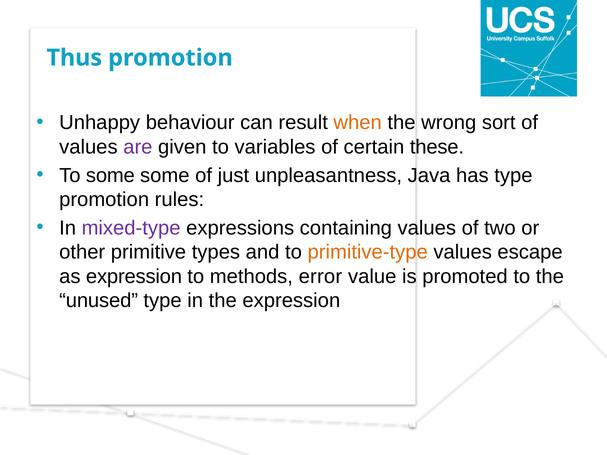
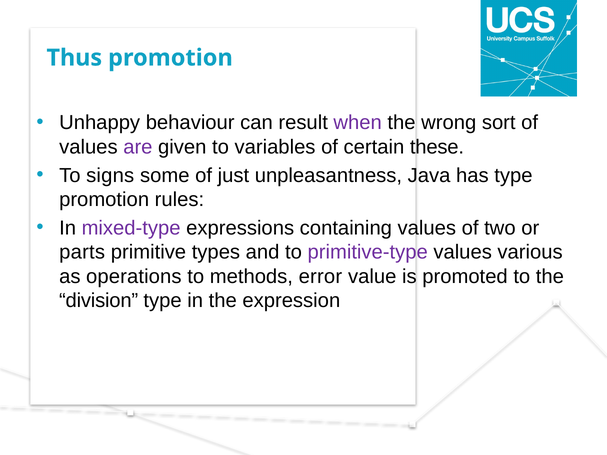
when colour: orange -> purple
To some: some -> signs
other: other -> parts
primitive-type colour: orange -> purple
escape: escape -> various
as expression: expression -> operations
unused: unused -> division
